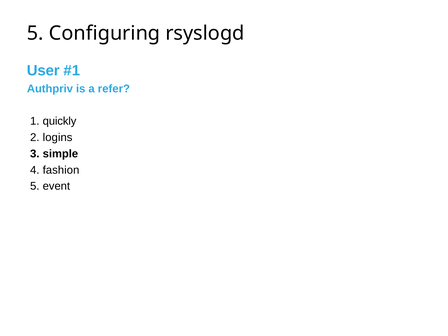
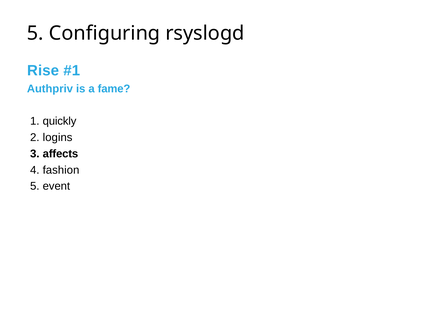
User: User -> Rise
refer: refer -> fame
simple: simple -> affects
